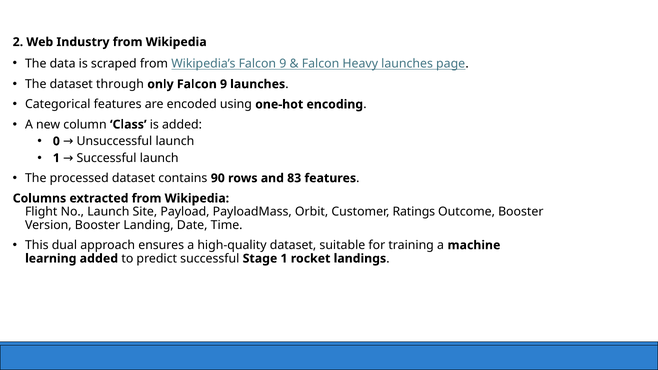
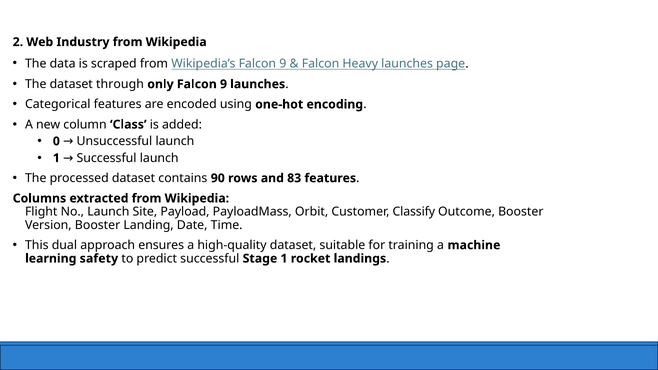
Ratings: Ratings -> Classify
learning added: added -> safety
